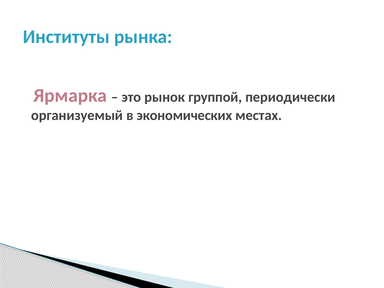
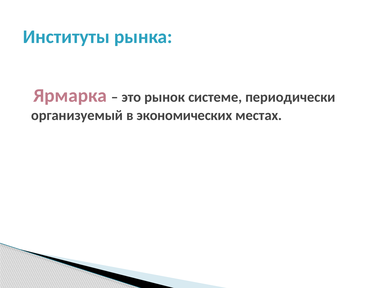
группой: группой -> системе
